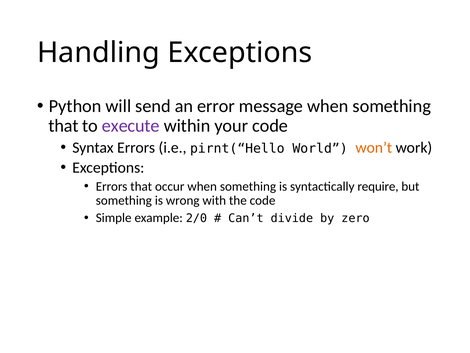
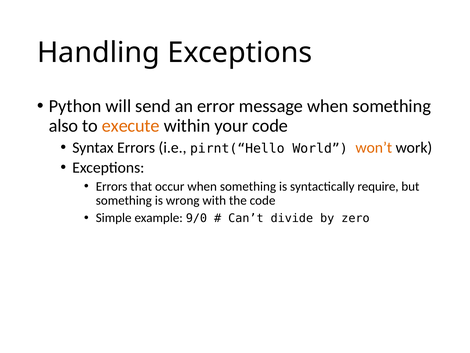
that at (64, 126): that -> also
execute colour: purple -> orange
2/0: 2/0 -> 9/0
